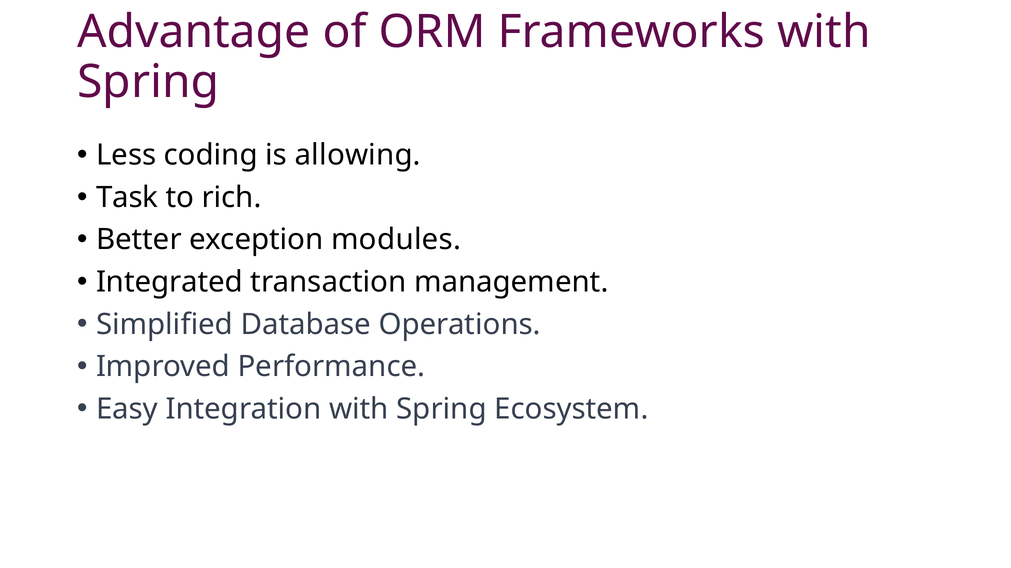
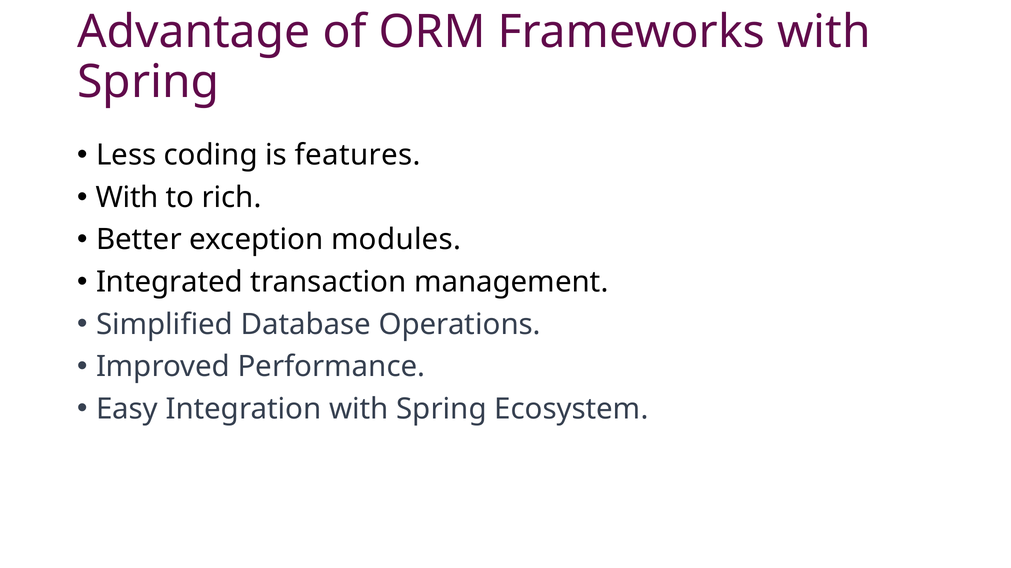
allowing: allowing -> features
Task at (127, 198): Task -> With
